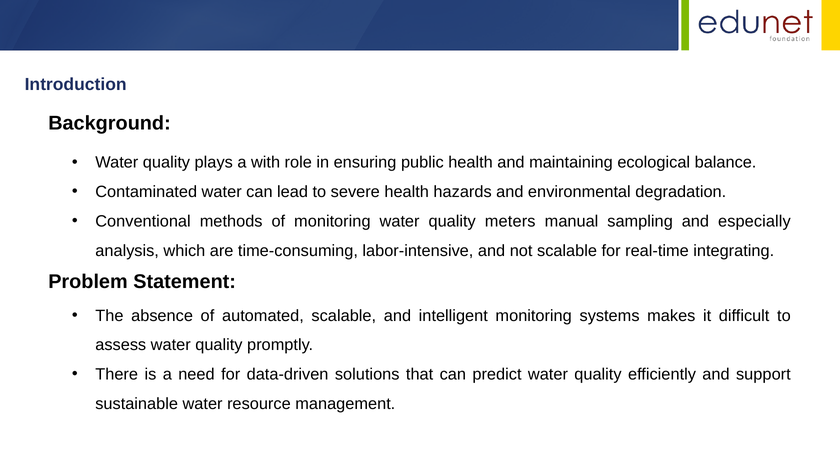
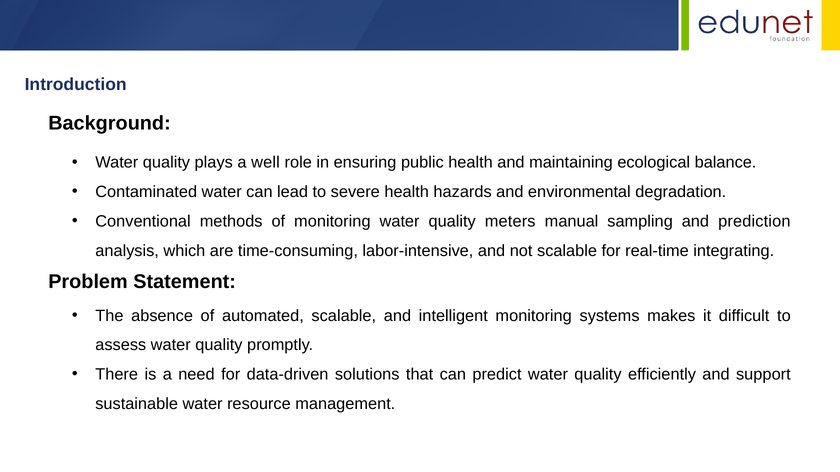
with: with -> well
especially: especially -> prediction
